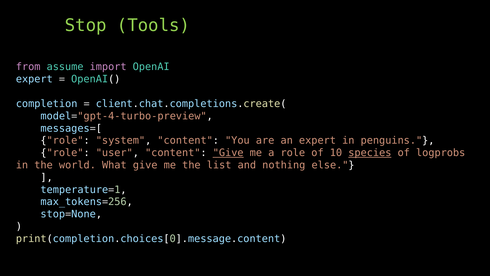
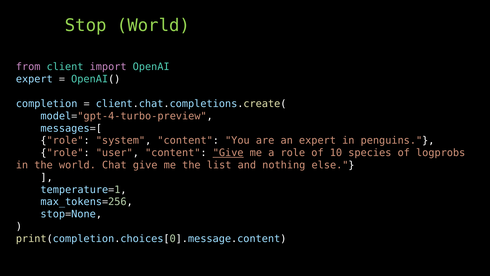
Stop Tools: Tools -> World
assume: assume -> client
species underline: present -> none
What: What -> Chat
